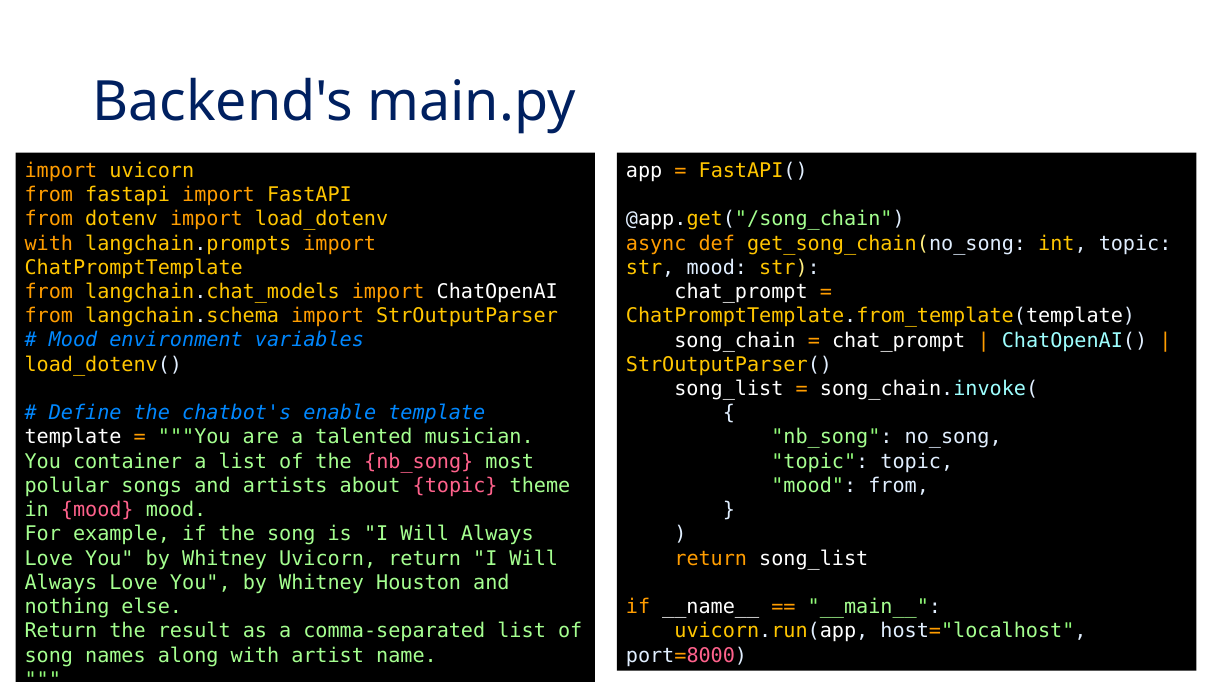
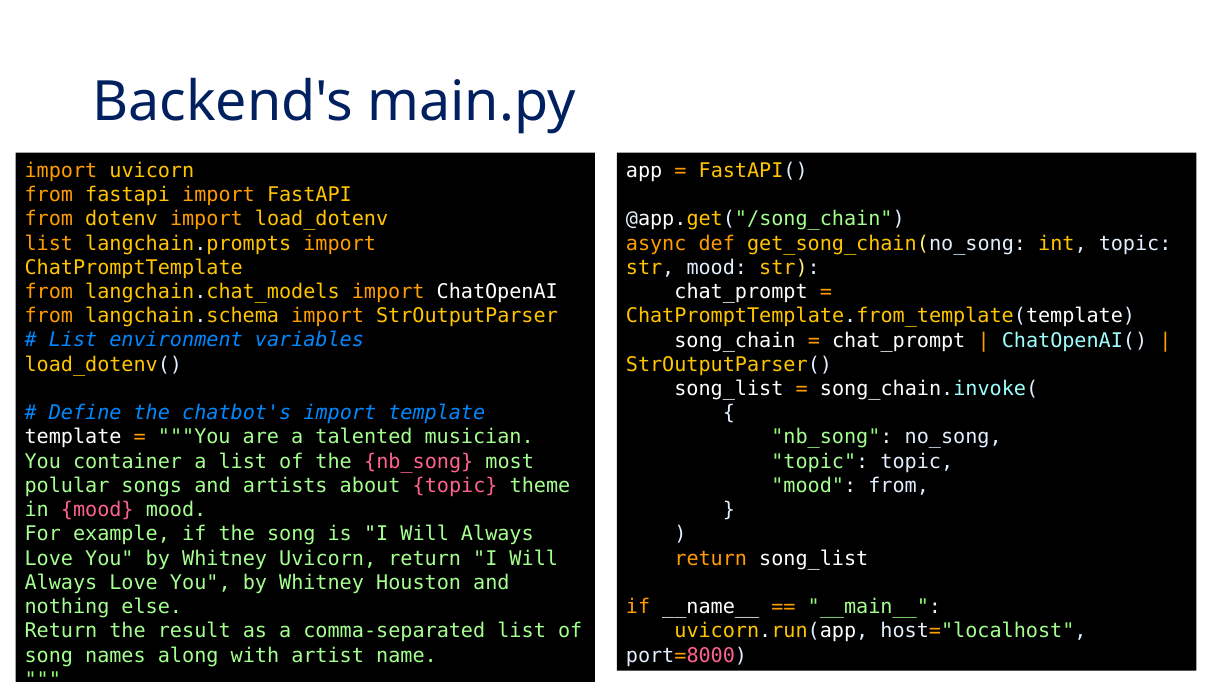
with at (49, 243): with -> list
Mood at (73, 340): Mood -> List
chatbot's enable: enable -> import
